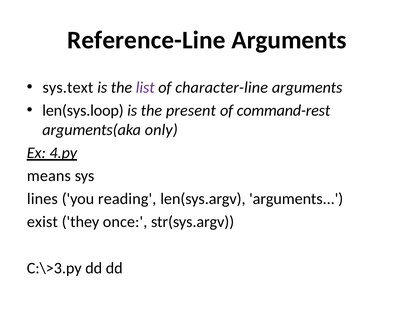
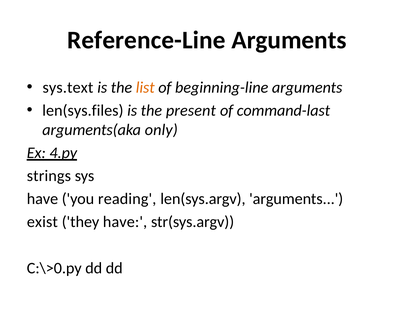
list colour: purple -> orange
character-line: character-line -> beginning-line
len(sys.loop: len(sys.loop -> len(sys.files
command-rest: command-rest -> command-last
means: means -> strings
lines at (42, 199): lines -> have
they once: once -> have
C:\>3.py: C:\>3.py -> C:\>0.py
